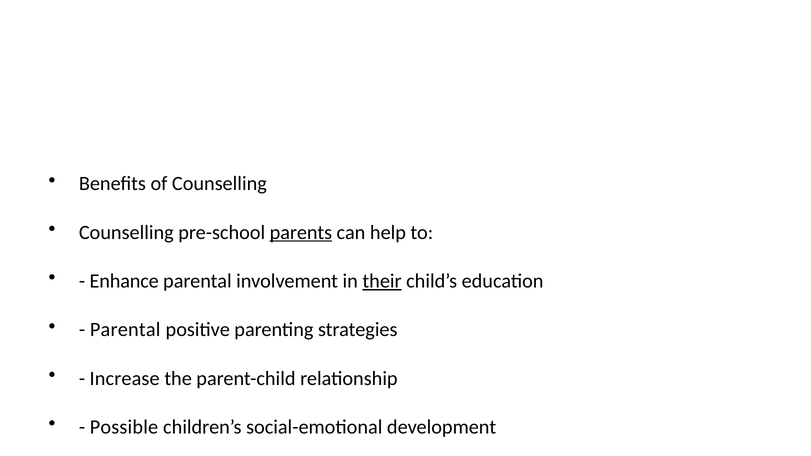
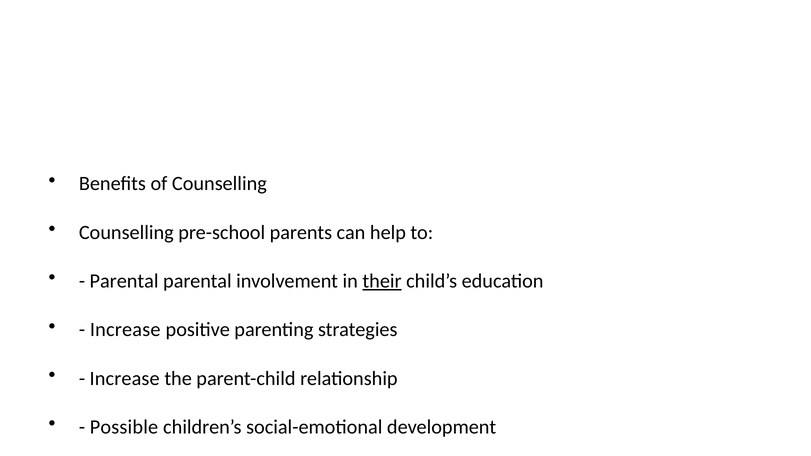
parents underline: present -> none
Enhance at (124, 281): Enhance -> Parental
Parental at (125, 330): Parental -> Increase
